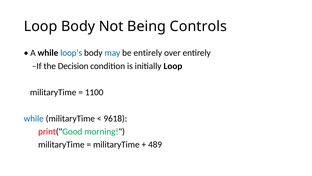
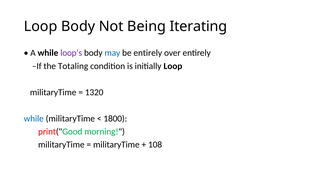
Controls: Controls -> Iterating
loop’s colour: blue -> purple
Decision: Decision -> Totaling
1100: 1100 -> 1320
9618: 9618 -> 1800
489: 489 -> 108
